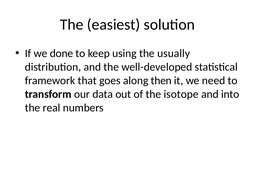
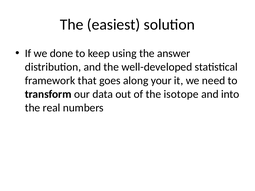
usually: usually -> answer
then: then -> your
